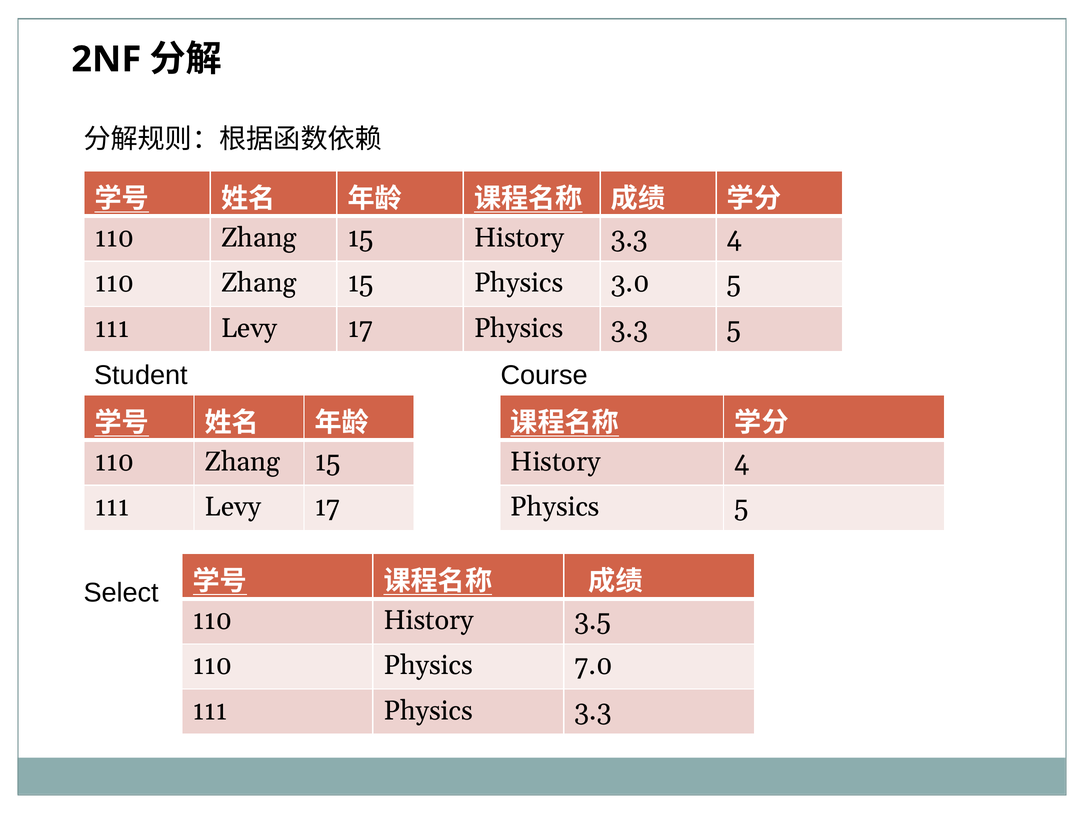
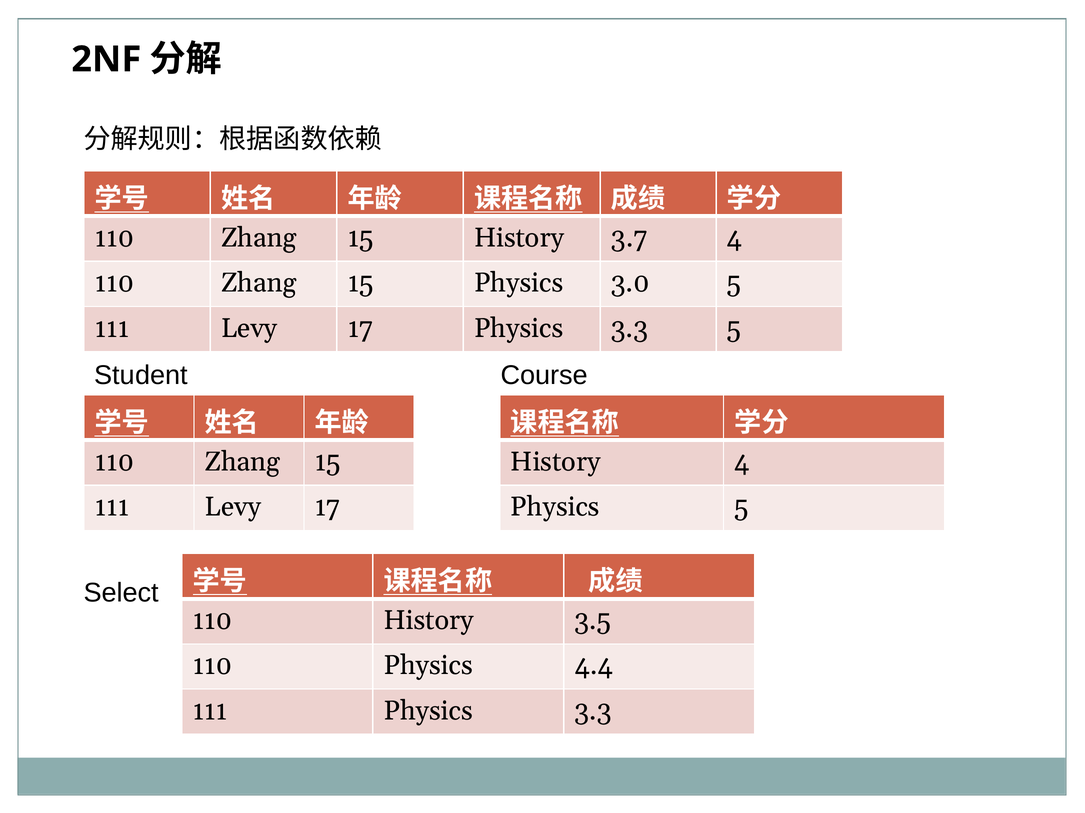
History 3.3: 3.3 -> 3.7
7.0: 7.0 -> 4.4
